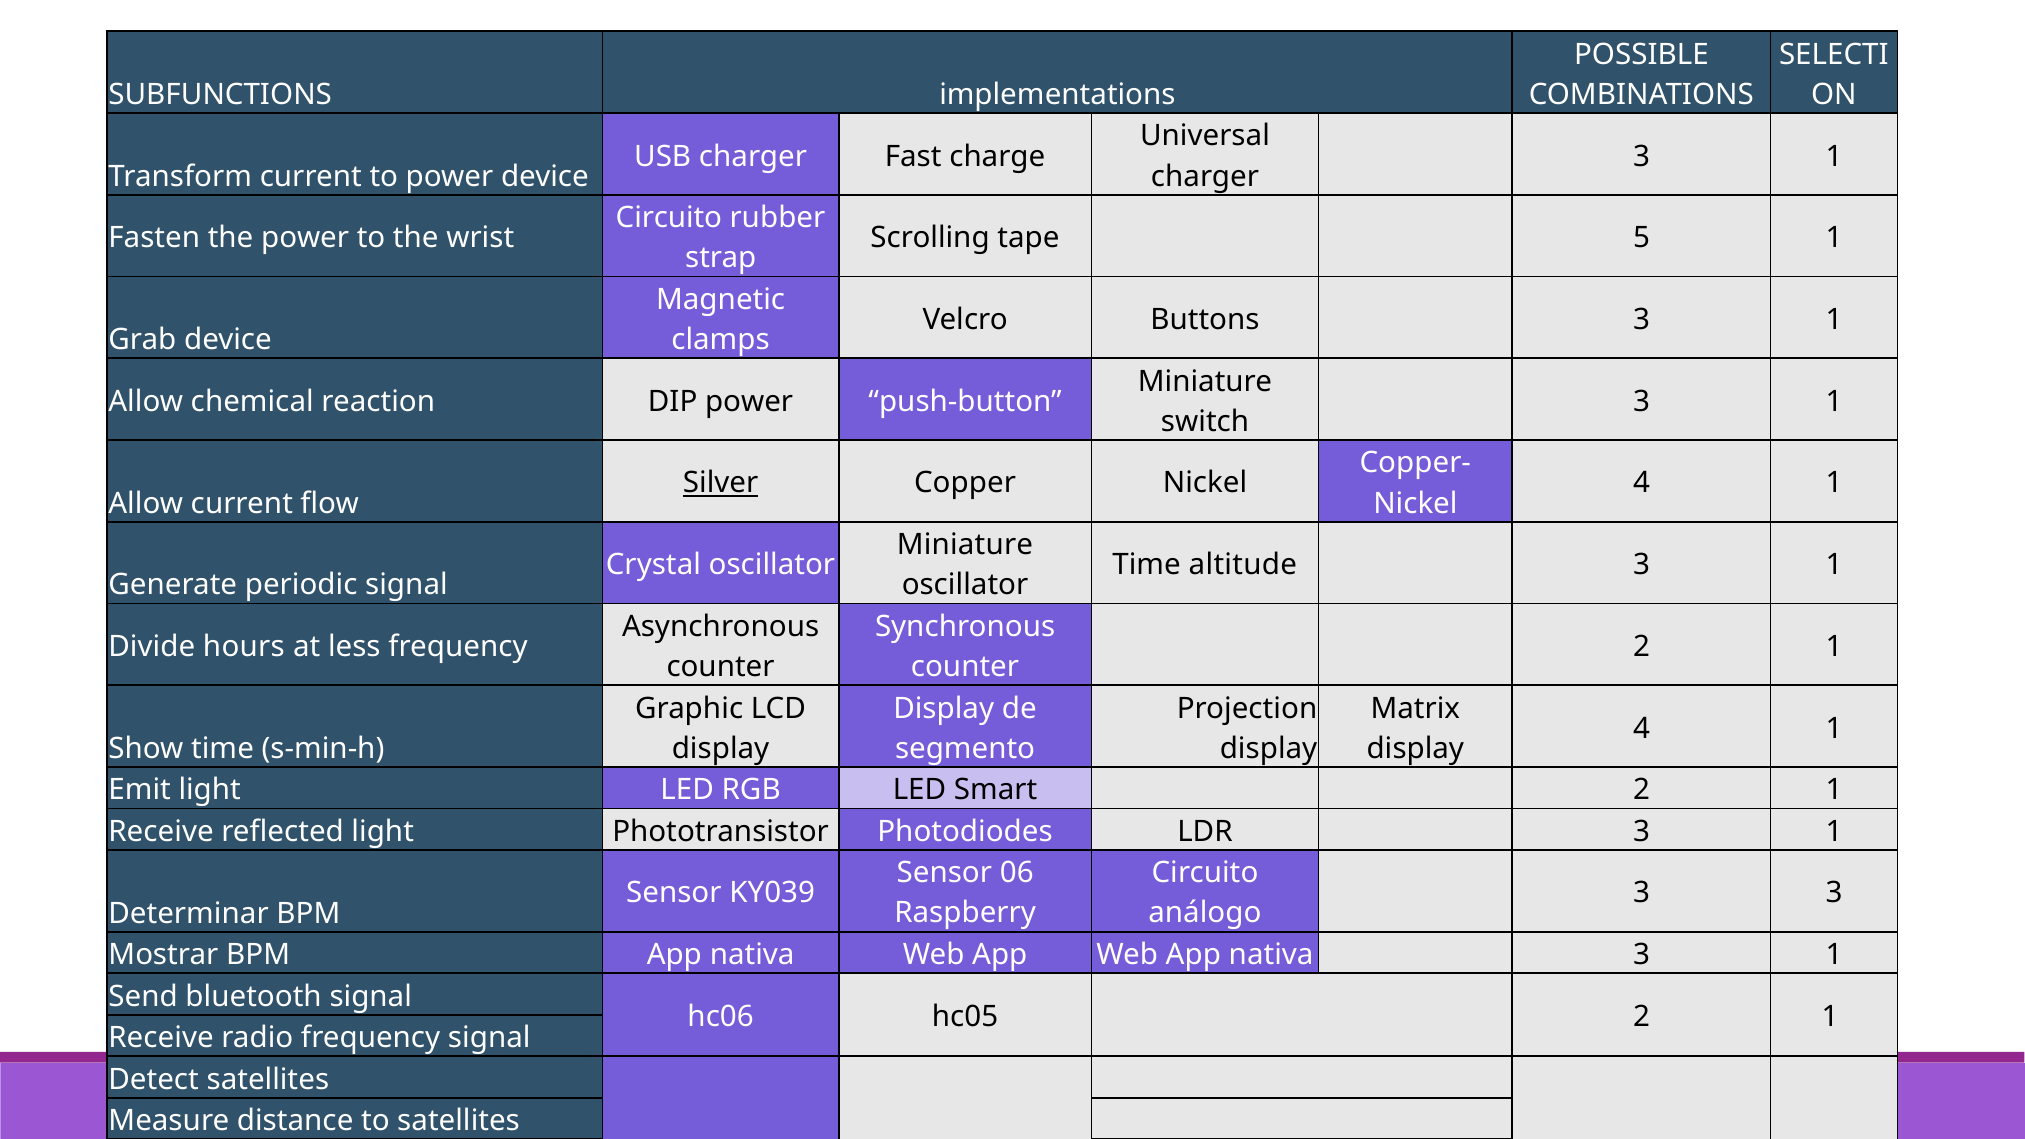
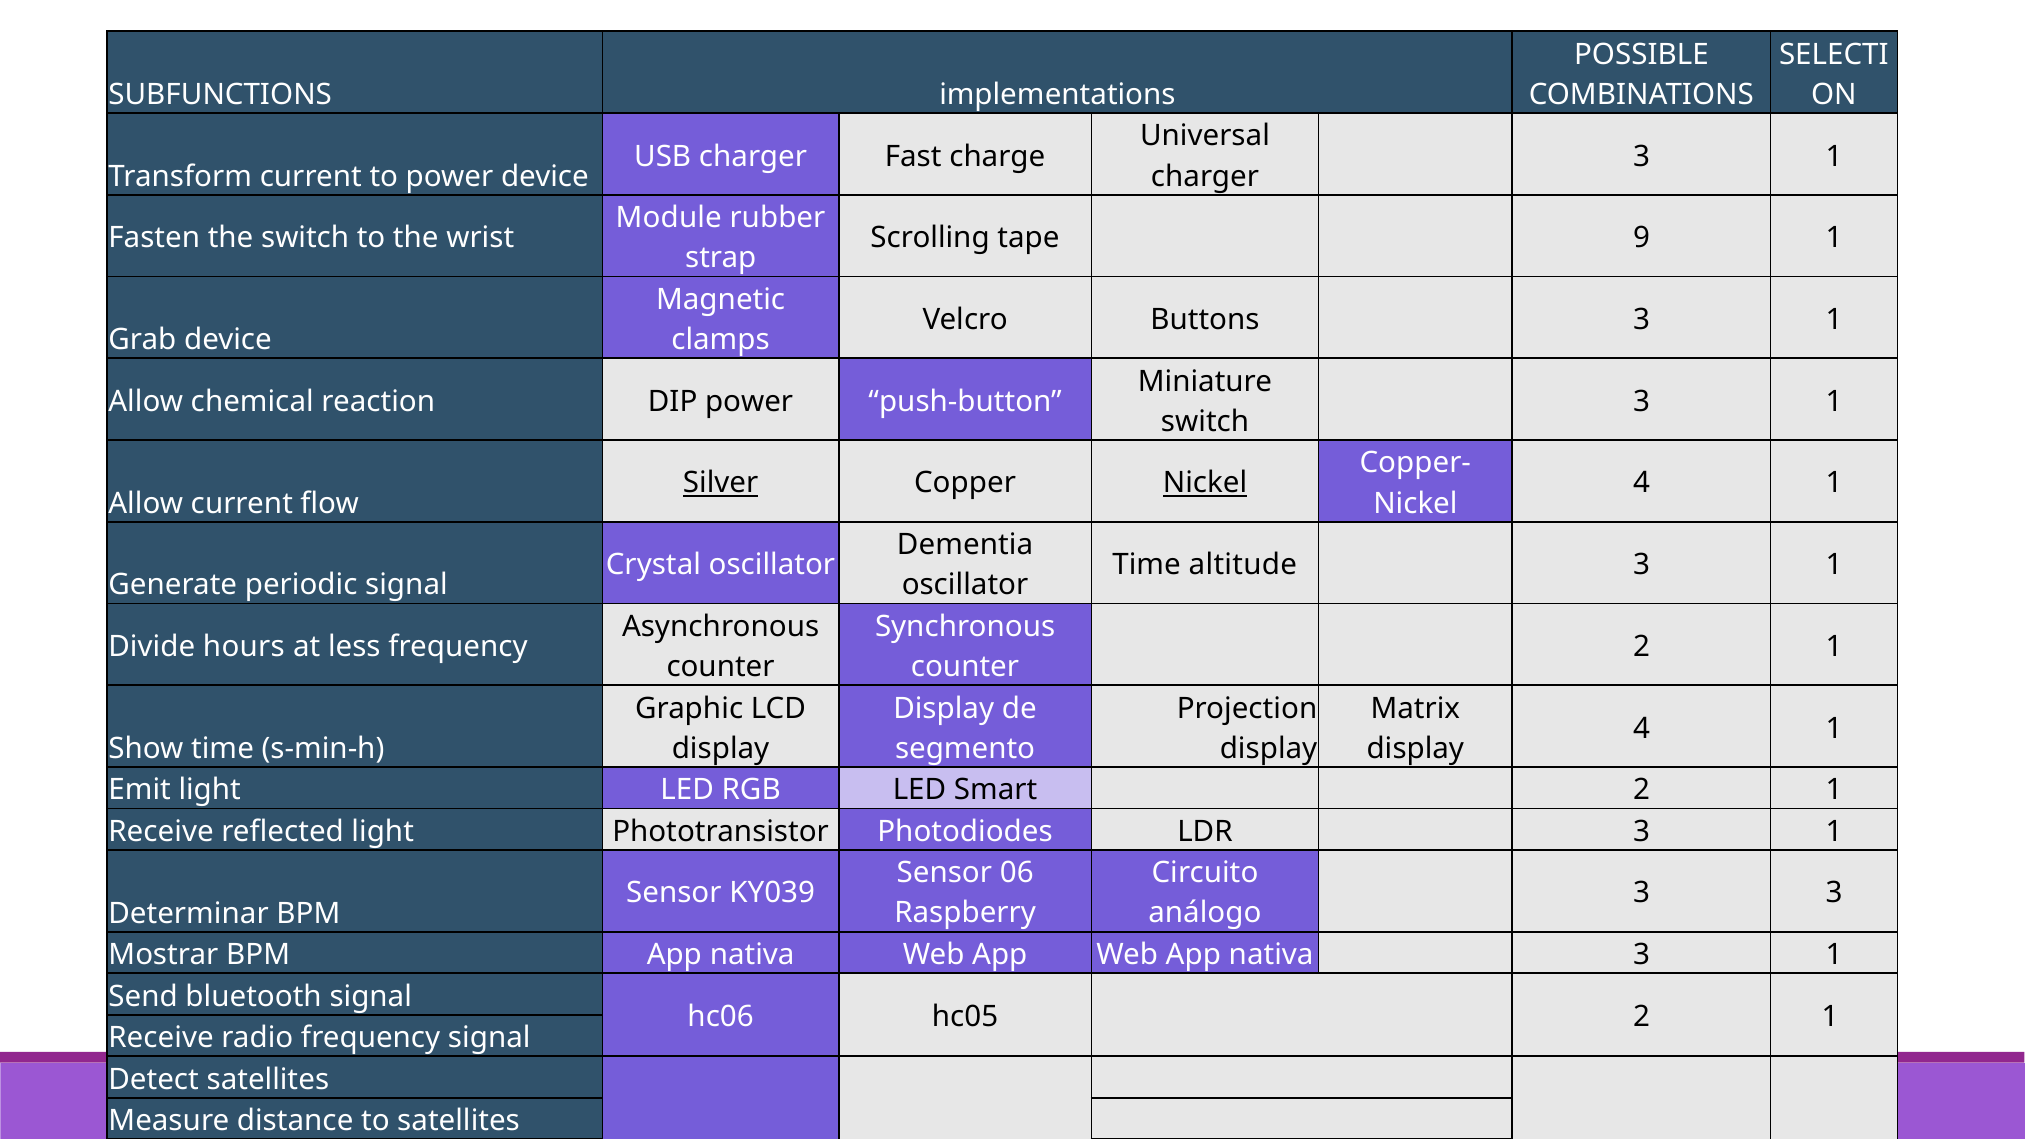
Circuito at (669, 218): Circuito -> Module
the power: power -> switch
5: 5 -> 9
Nickel at (1205, 483) underline: none -> present
Miniature at (965, 545): Miniature -> Dementia
